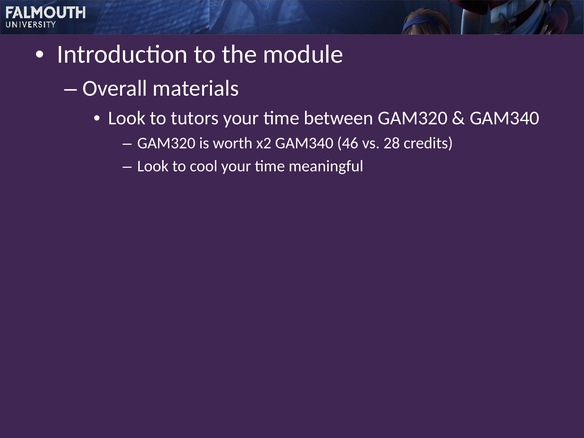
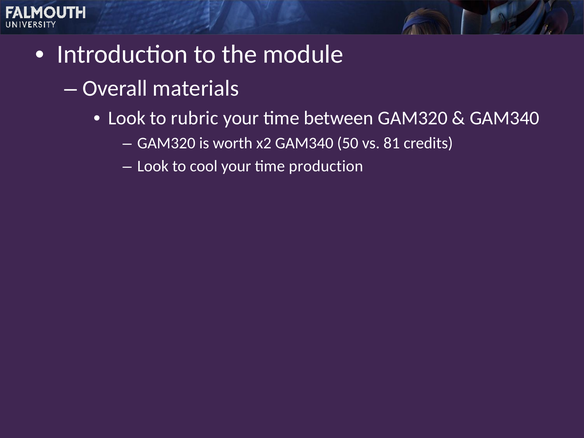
tutors: tutors -> rubric
46: 46 -> 50
28: 28 -> 81
meaningful: meaningful -> production
